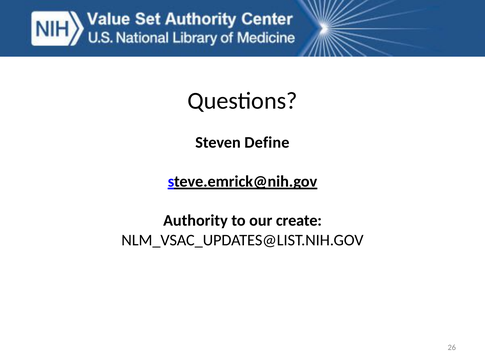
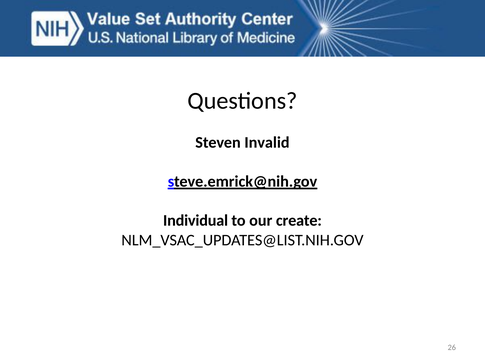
Define: Define -> Invalid
Authority: Authority -> Individual
